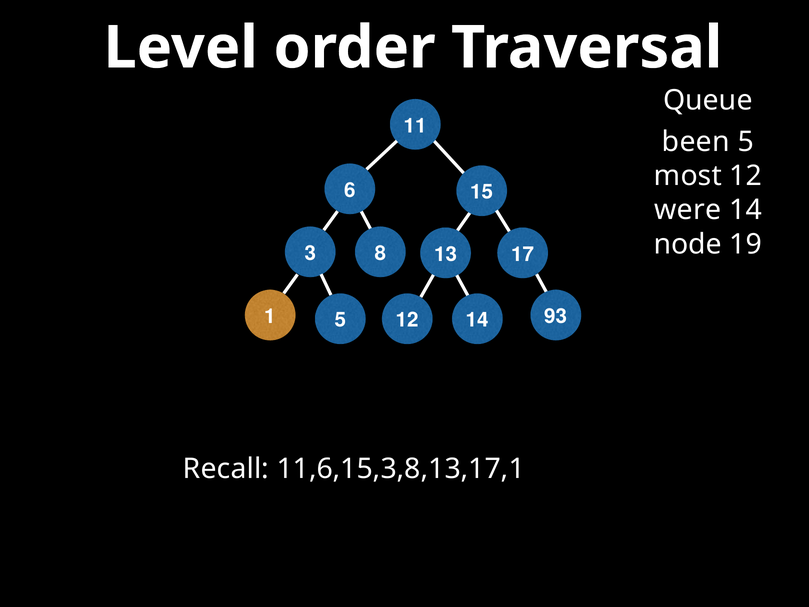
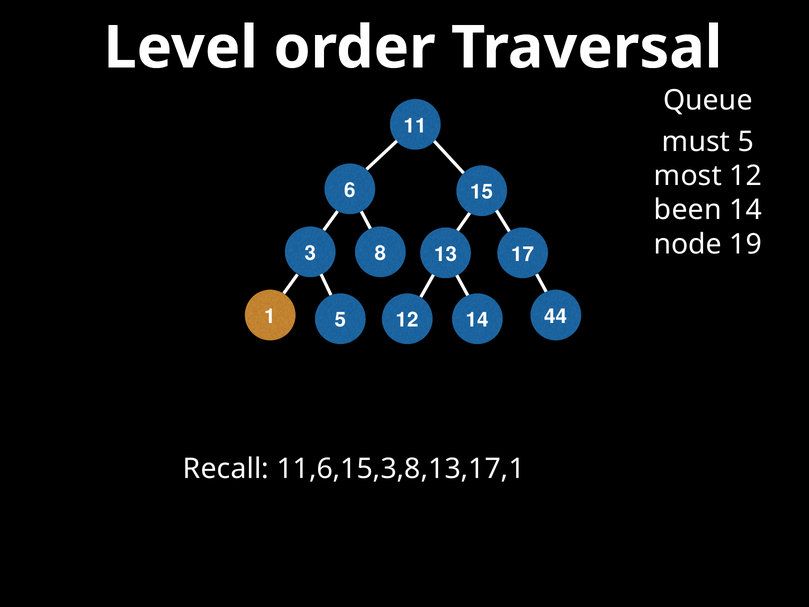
been: been -> must
were: were -> been
93: 93 -> 44
